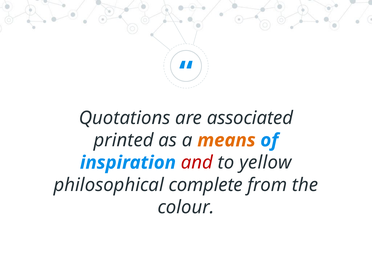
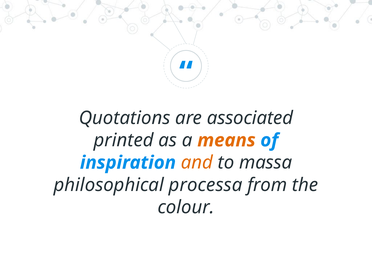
and colour: red -> orange
yellow: yellow -> massa
complete: complete -> processa
